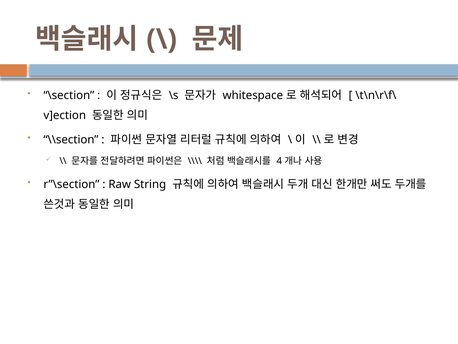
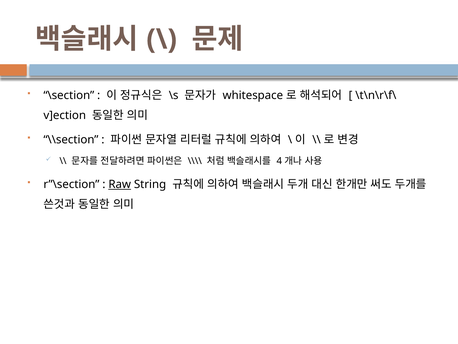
Raw underline: none -> present
